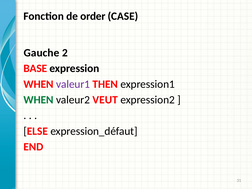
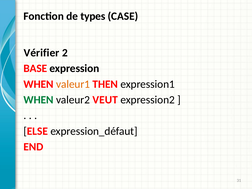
order: order -> types
Gauche: Gauche -> Vérifier
valeur1 colour: purple -> orange
